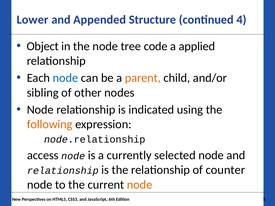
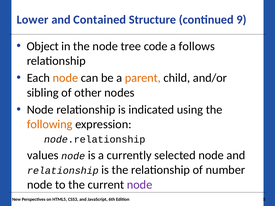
Appended: Appended -> Contained
4: 4 -> 9
applied: applied -> follows
node at (65, 78) colour: blue -> orange
access: access -> values
counter: counter -> number
node at (140, 185) colour: orange -> purple
